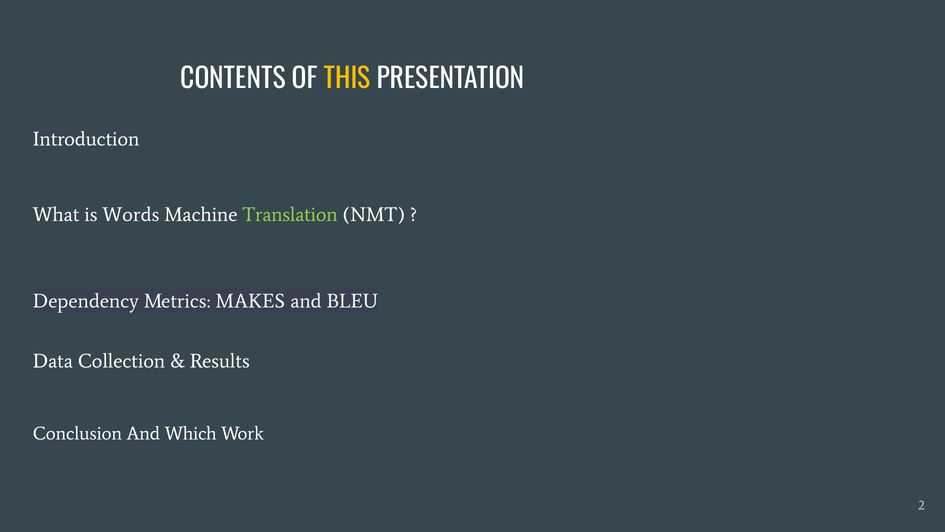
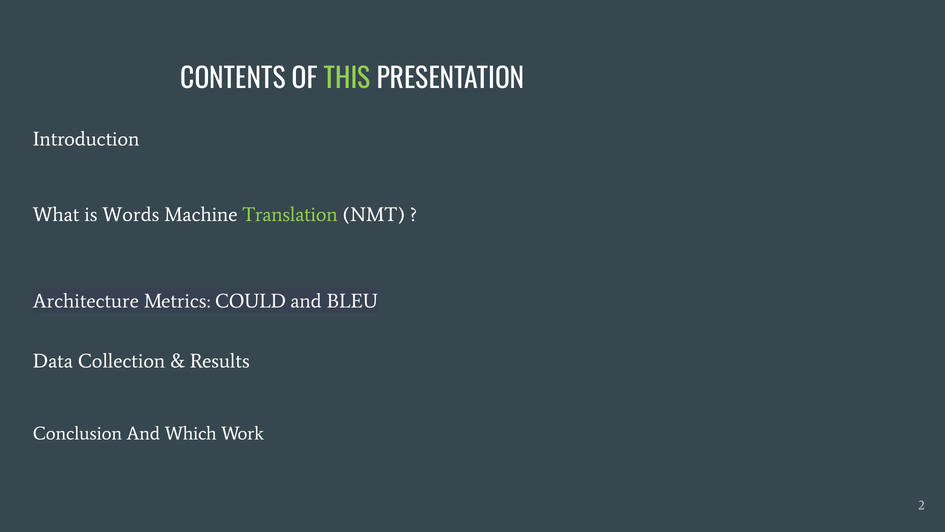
THIS colour: yellow -> light green
Dependency: Dependency -> Architecture
MAKES: MAKES -> COULD
